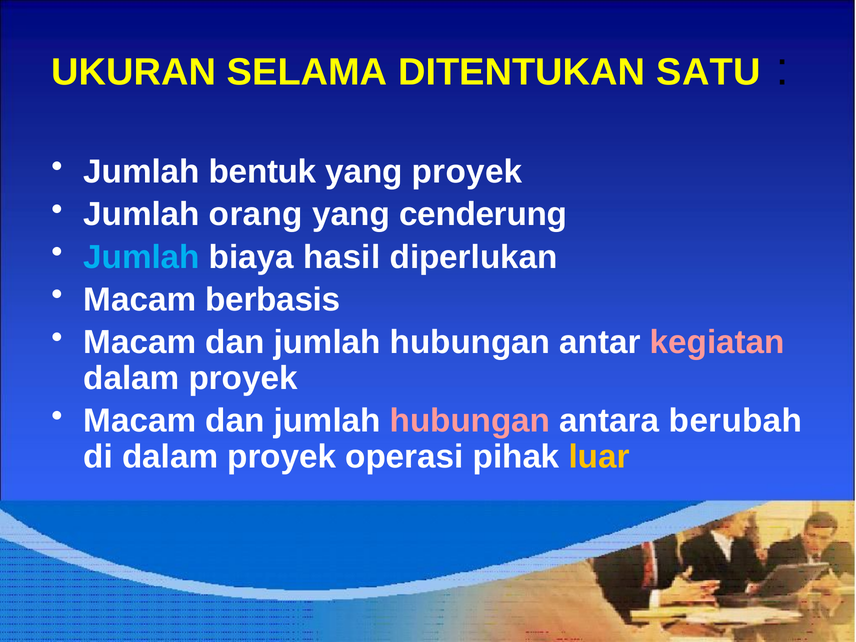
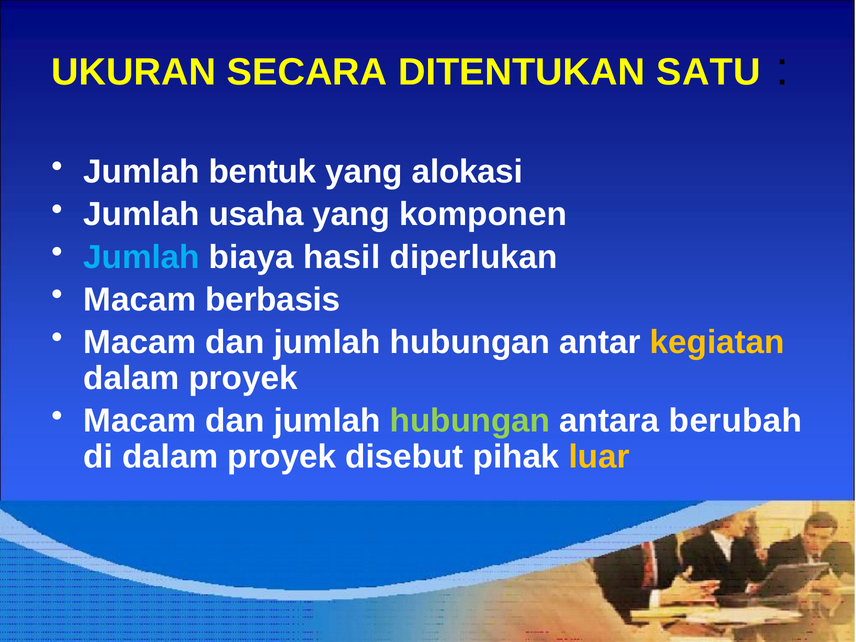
SELAMA: SELAMA -> SECARA
yang proyek: proyek -> alokasi
orang: orang -> usaha
cenderung: cenderung -> komponen
kegiatan colour: pink -> yellow
hubungan at (470, 421) colour: pink -> light green
operasi: operasi -> disebut
